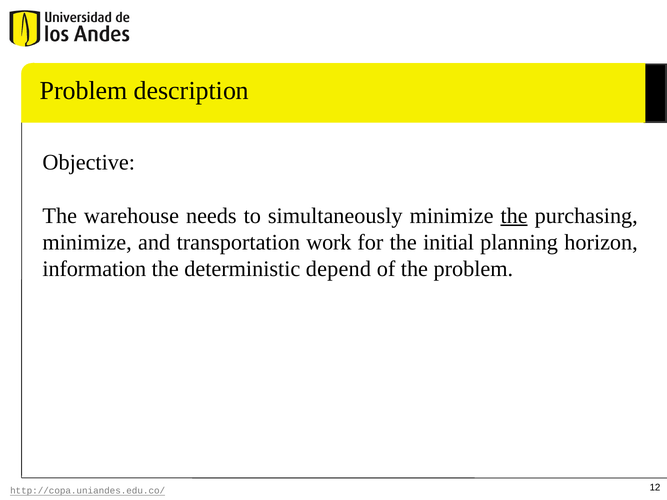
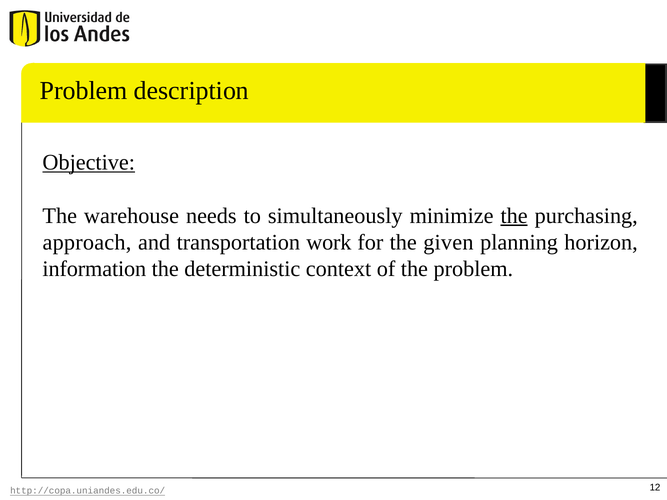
Objective underline: none -> present
minimize at (87, 242): minimize -> approach
initial: initial -> given
depend: depend -> context
